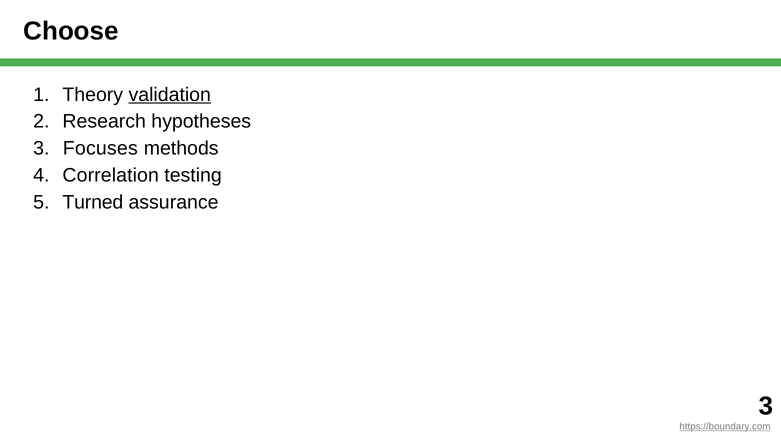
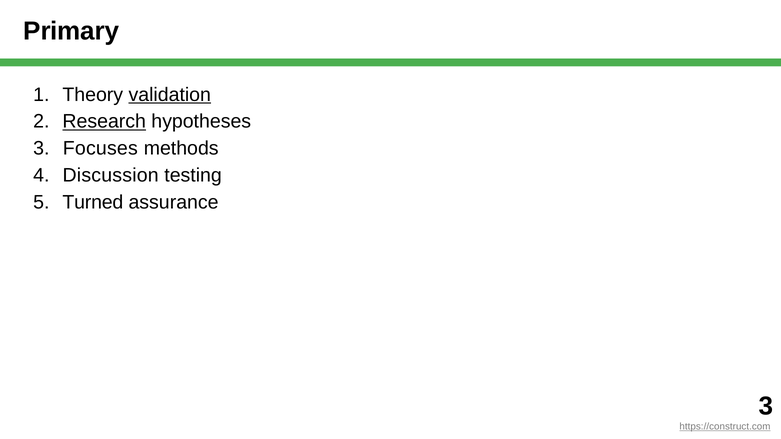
Choose: Choose -> Primary
Research underline: none -> present
Correlation: Correlation -> Discussion
https://boundary.com: https://boundary.com -> https://construct.com
